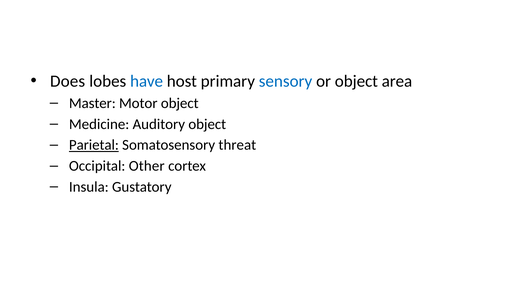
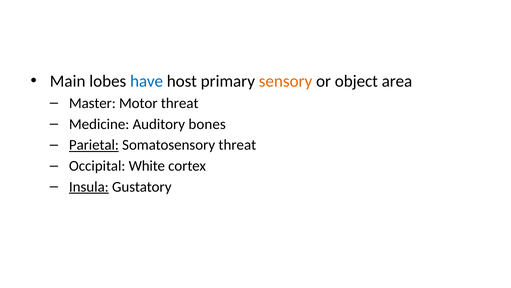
Does: Does -> Main
sensory colour: blue -> orange
Motor object: object -> threat
Auditory object: object -> bones
Other: Other -> White
Insula underline: none -> present
